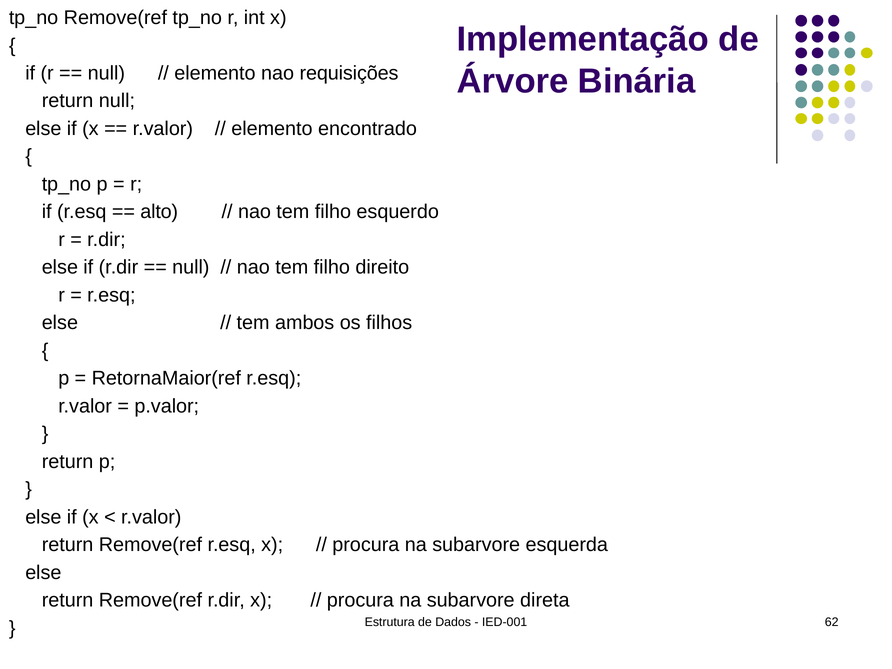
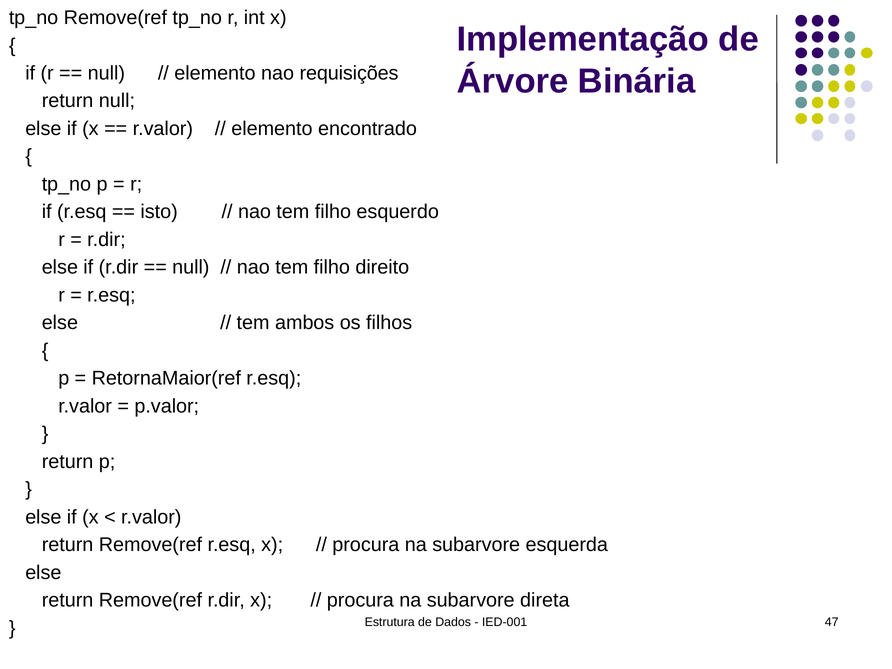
alto: alto -> isto
62: 62 -> 47
